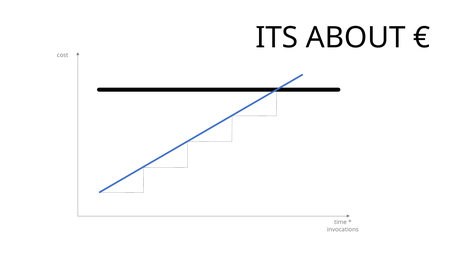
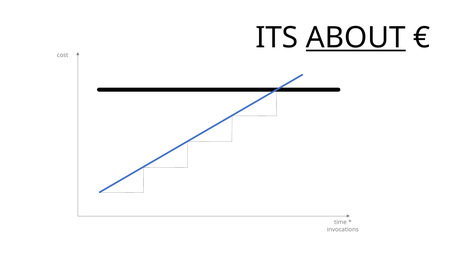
ABOUT underline: none -> present
